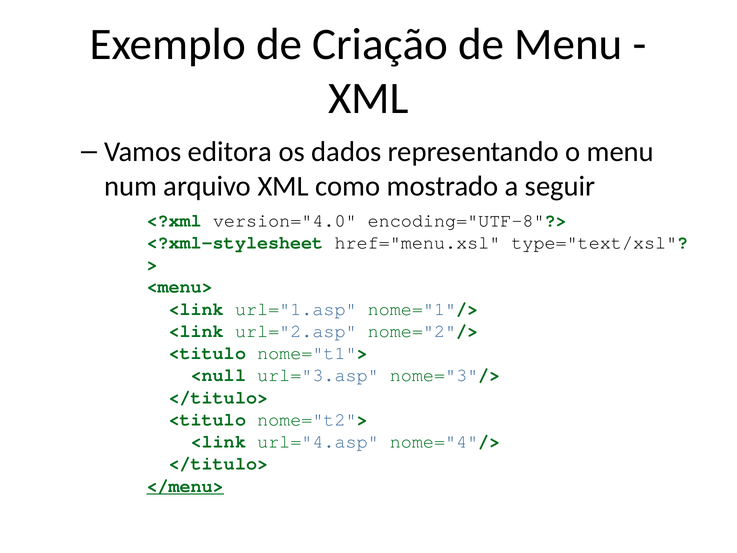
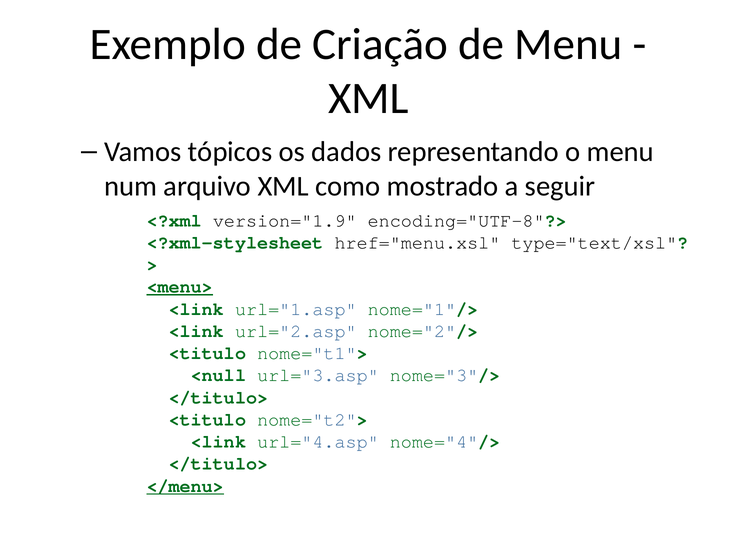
editora: editora -> tópicos
version="4.0: version="4.0 -> version="1.9
<menu> underline: none -> present
